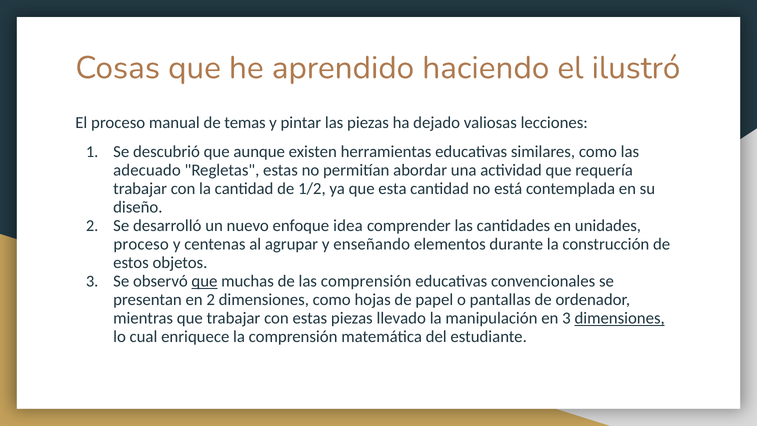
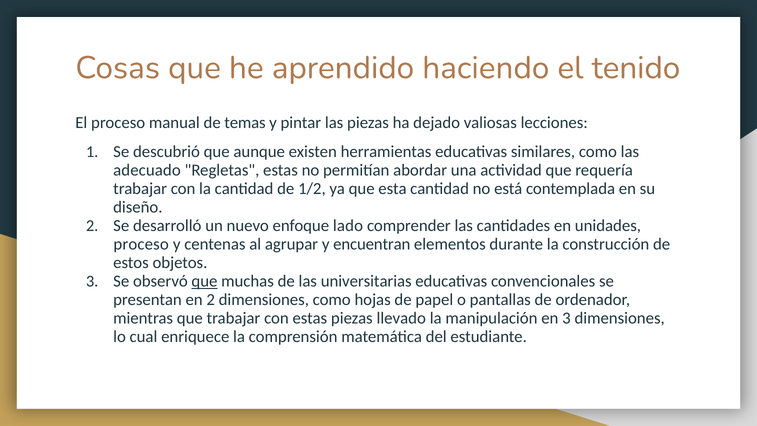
ilustró: ilustró -> tenido
idea: idea -> lado
enseñando: enseñando -> encuentran
las comprensión: comprensión -> universitarias
dimensiones at (620, 318) underline: present -> none
